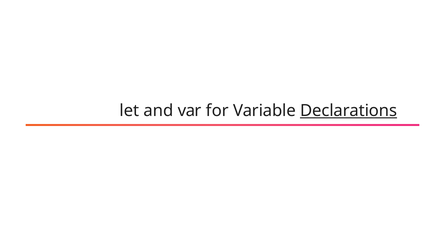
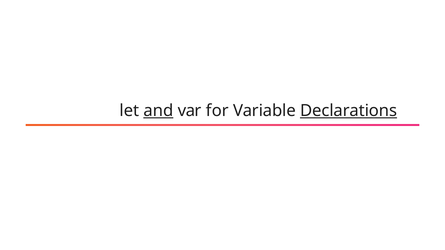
and underline: none -> present
